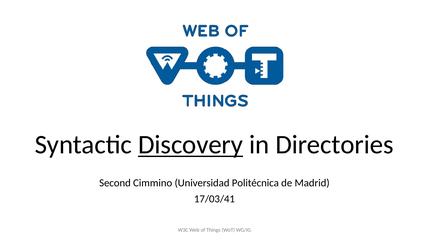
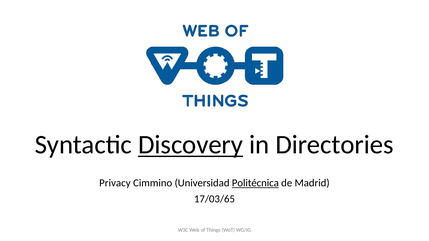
Second: Second -> Privacy
Politécnica underline: none -> present
17/03/41: 17/03/41 -> 17/03/65
